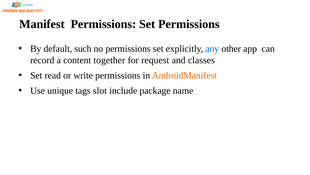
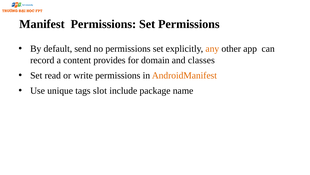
such: such -> send
any colour: blue -> orange
together: together -> provides
request: request -> domain
